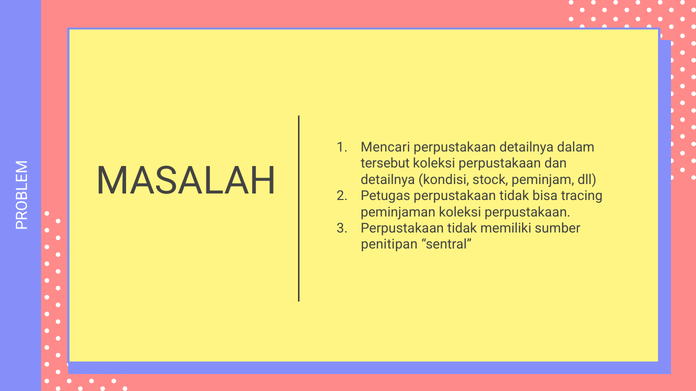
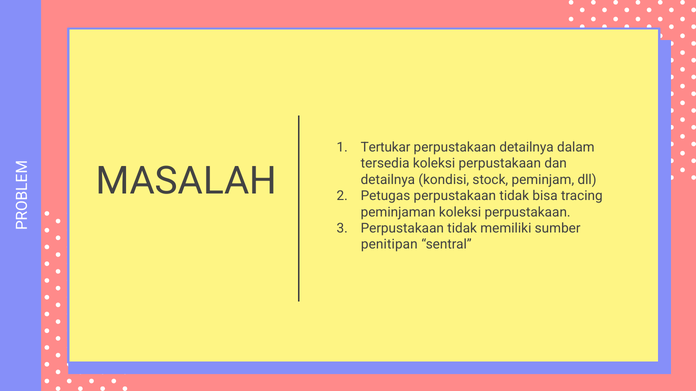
Mencari: Mencari -> Tertukar
tersebut: tersebut -> tersedia
